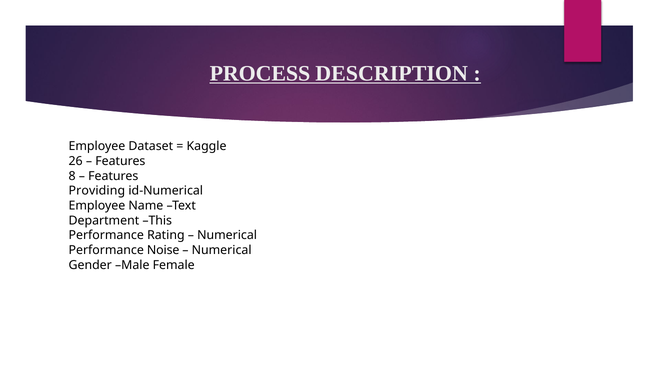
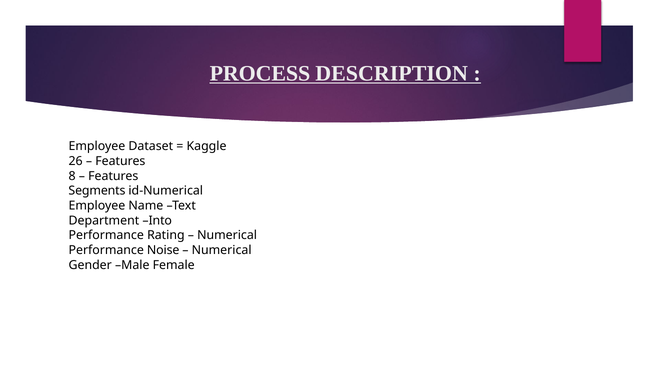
Providing: Providing -> Segments
This: This -> Into
